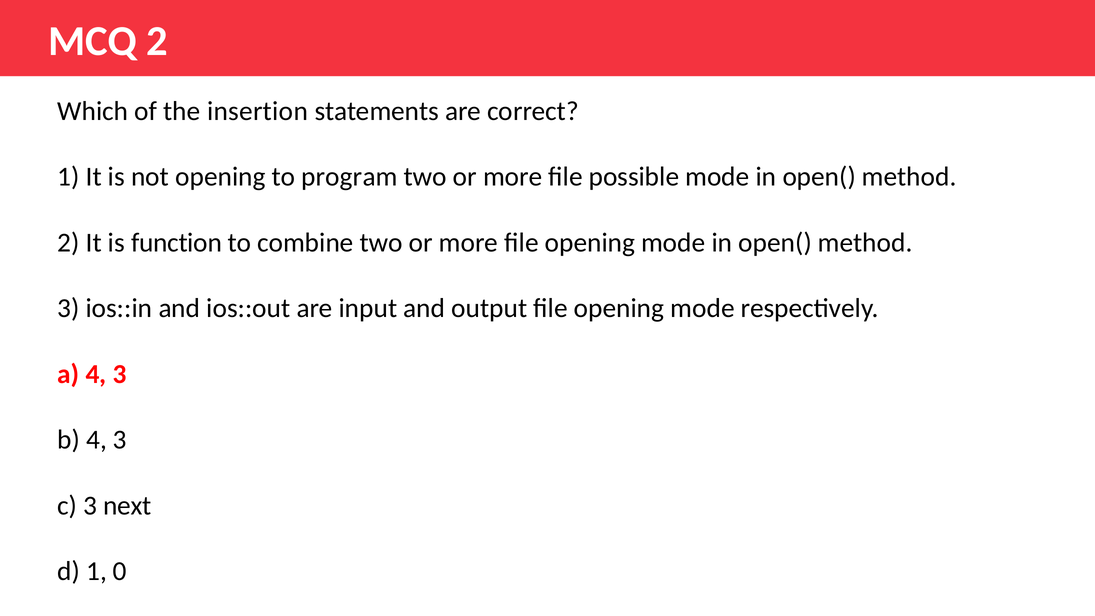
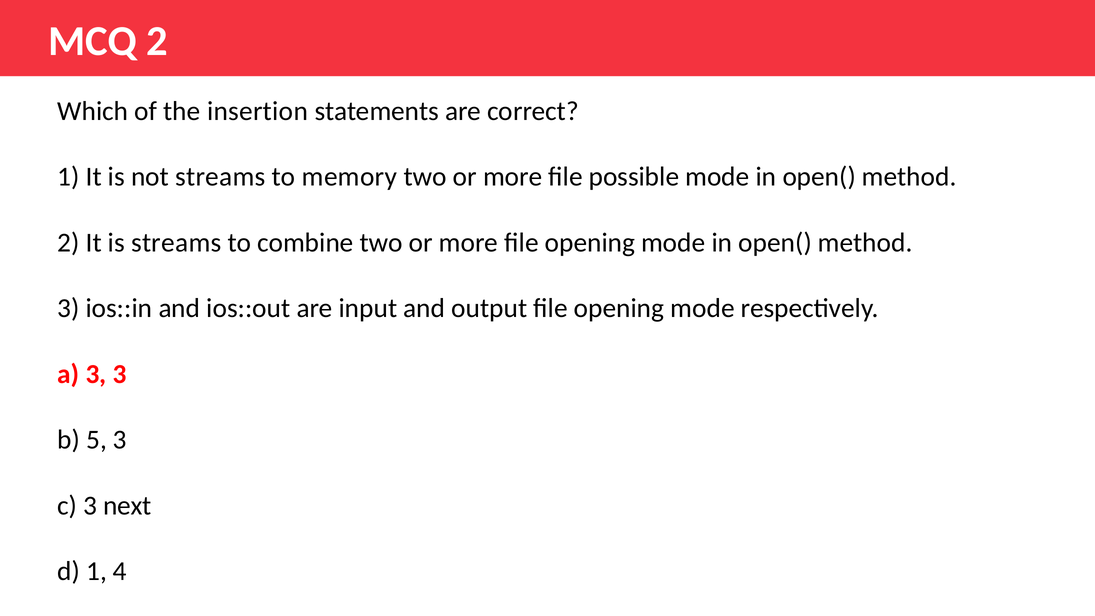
not opening: opening -> streams
program: program -> memory
is function: function -> streams
a 4: 4 -> 3
b 4: 4 -> 5
0: 0 -> 4
